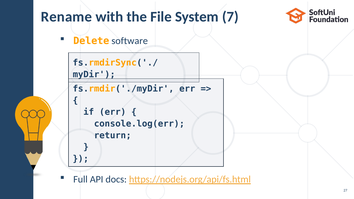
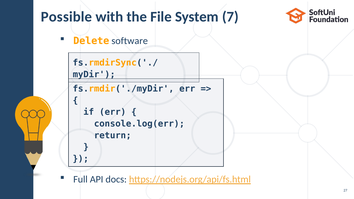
Rename: Rename -> Possible
